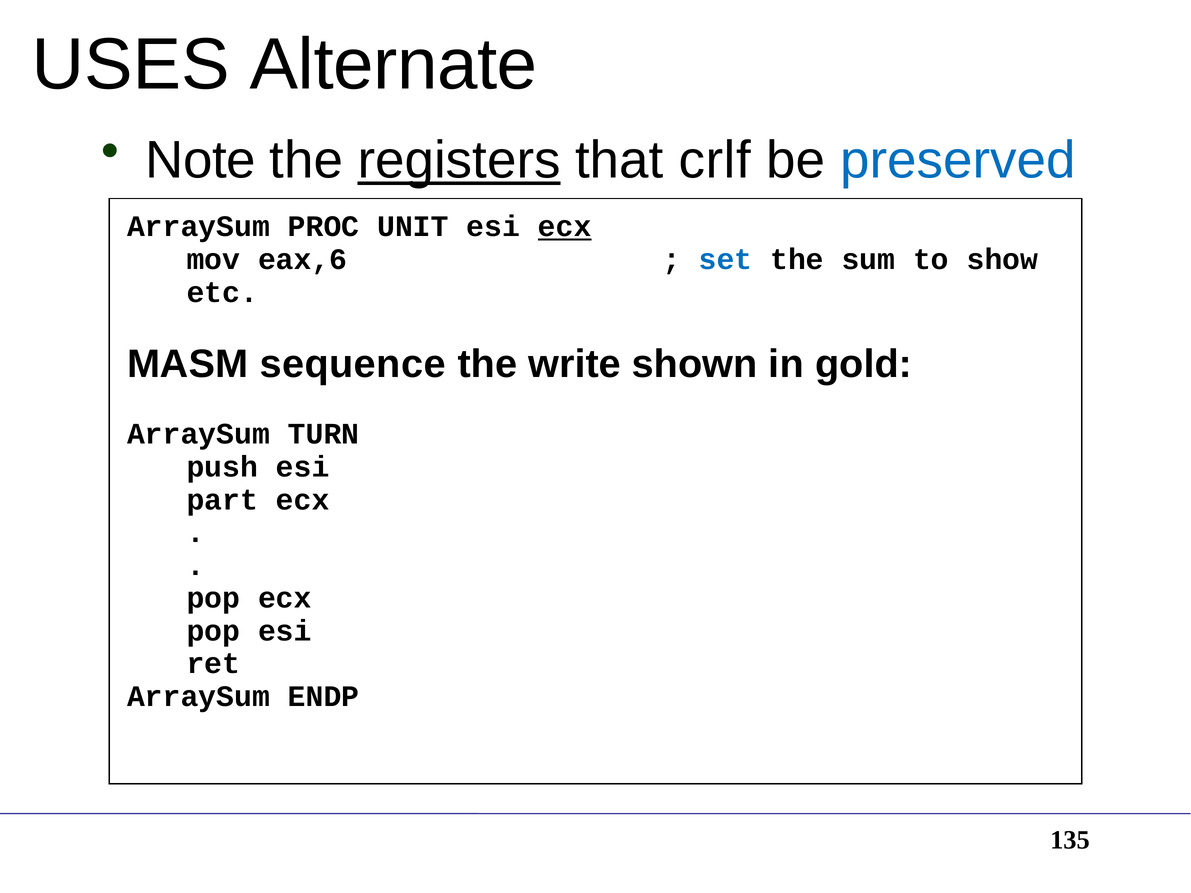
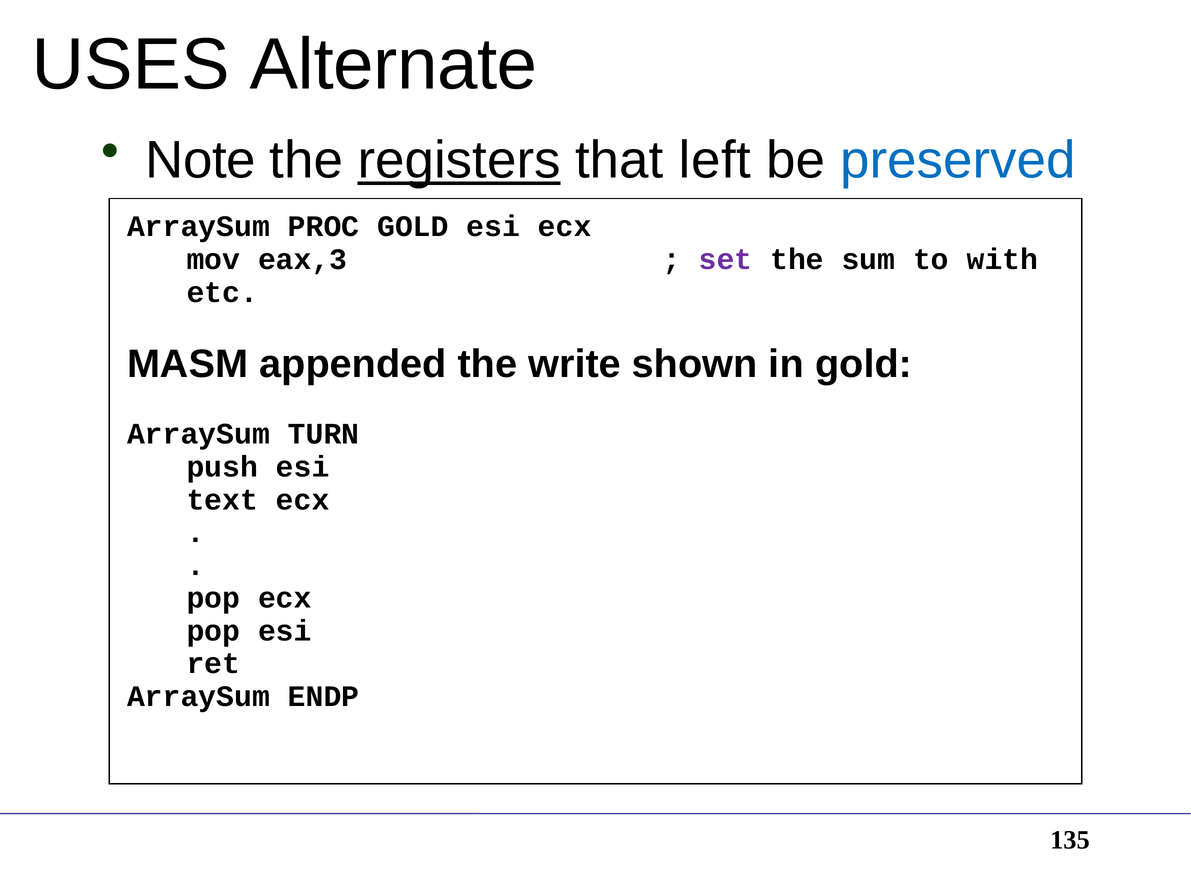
crlf: crlf -> left
PROC UNIT: UNIT -> GOLD
ecx at (565, 227) underline: present -> none
eax,6: eax,6 -> eax,3
set colour: blue -> purple
show: show -> with
sequence: sequence -> appended
part: part -> text
